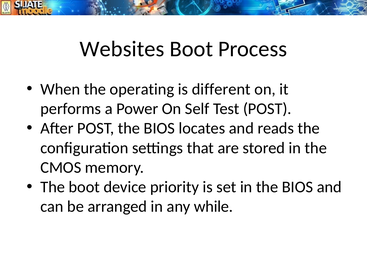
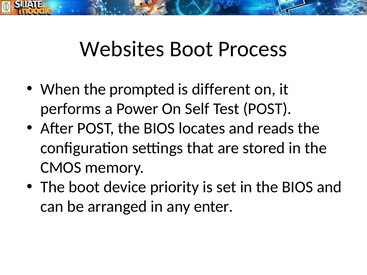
operating: operating -> prompted
while: while -> enter
